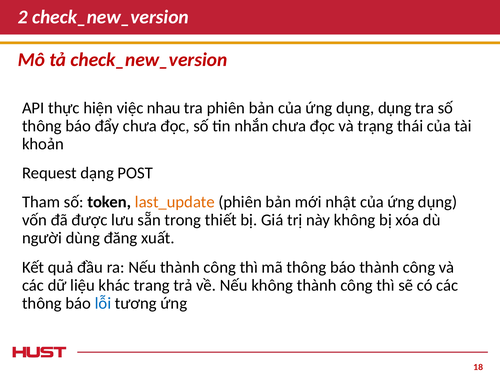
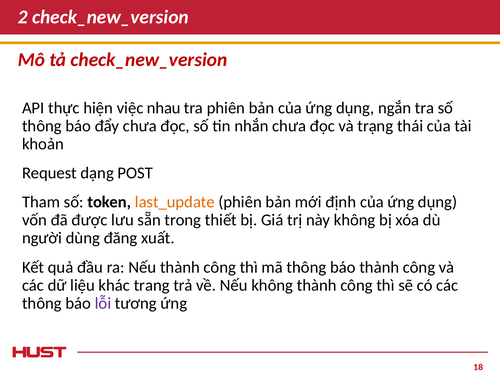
dụng dụng: dụng -> ngắn
nhật: nhật -> định
lỗi colour: blue -> purple
